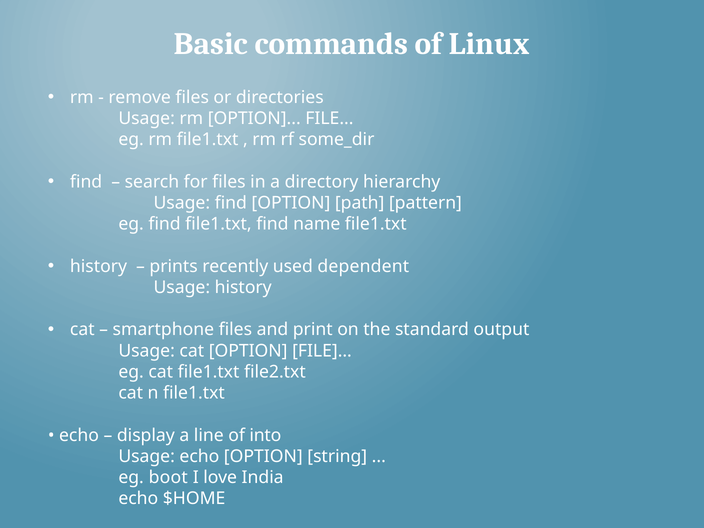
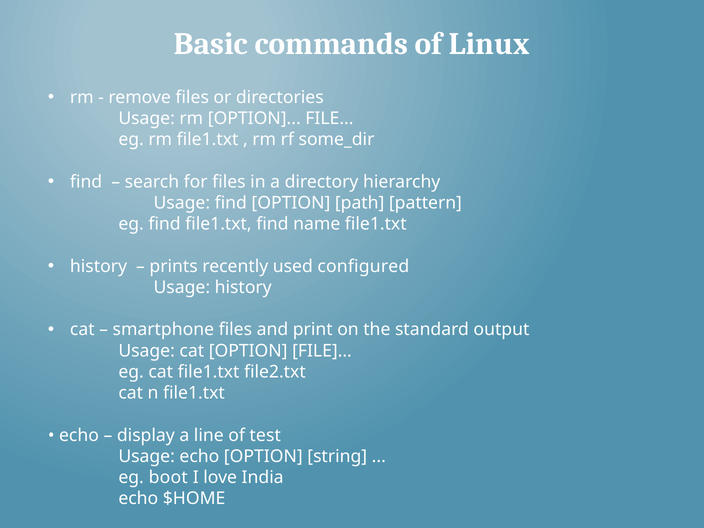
dependent: dependent -> configured
into: into -> test
